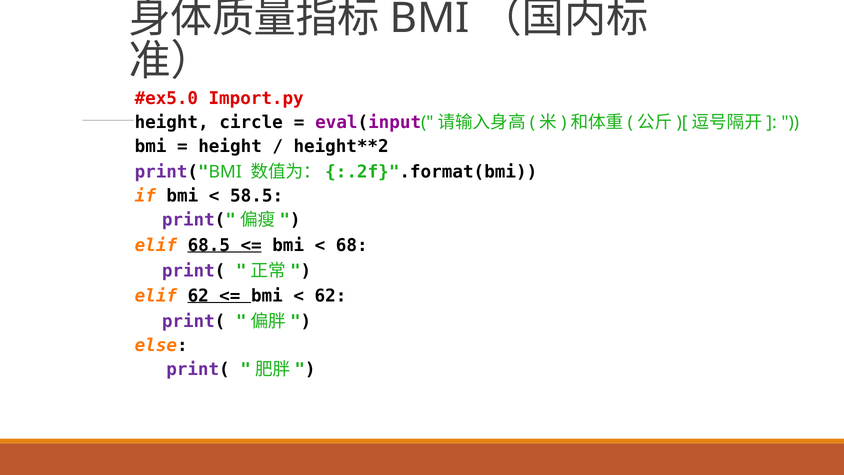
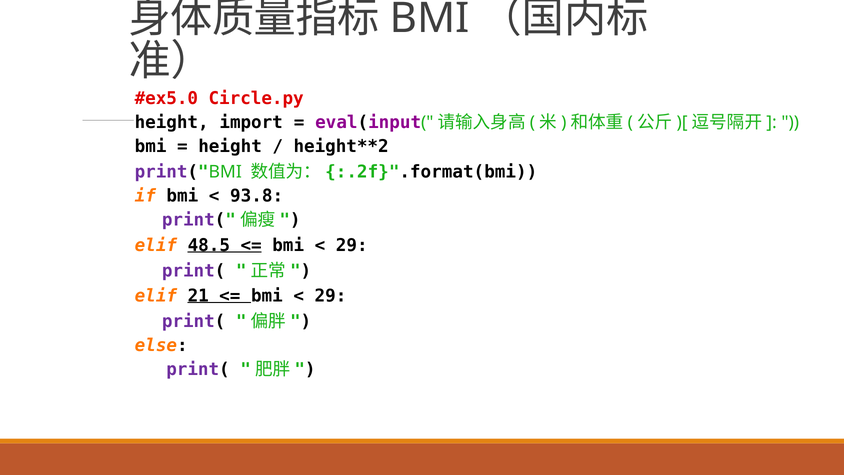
Import.py: Import.py -> Circle.py
circle: circle -> import
58.5: 58.5 -> 93.8
68.5: 68.5 -> 48.5
68 at (352, 245): 68 -> 29
elif 62: 62 -> 21
62 at (330, 296): 62 -> 29
